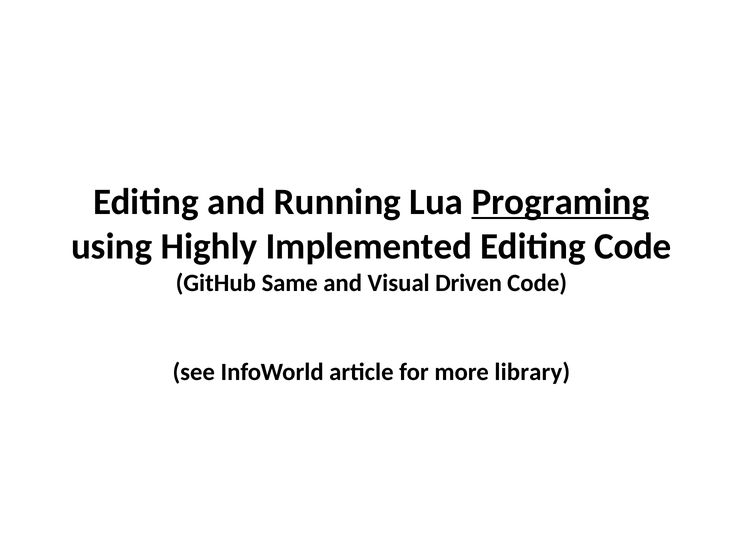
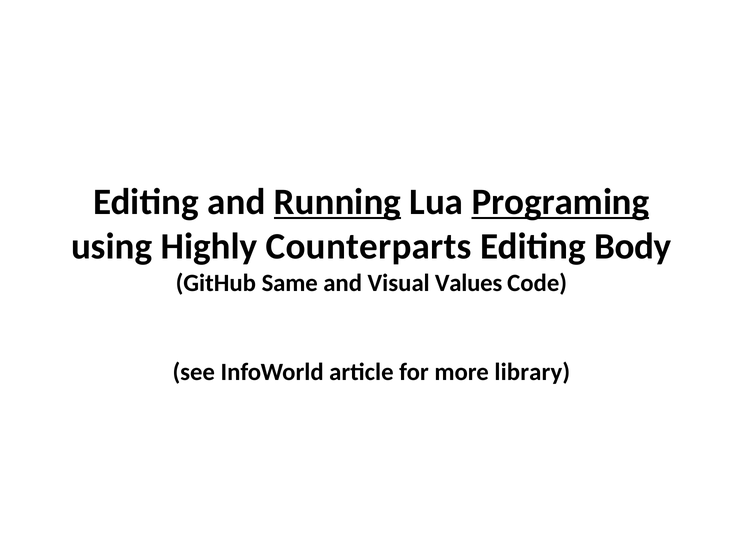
Running underline: none -> present
Implemented: Implemented -> Counterparts
Editing Code: Code -> Body
Driven: Driven -> Values
